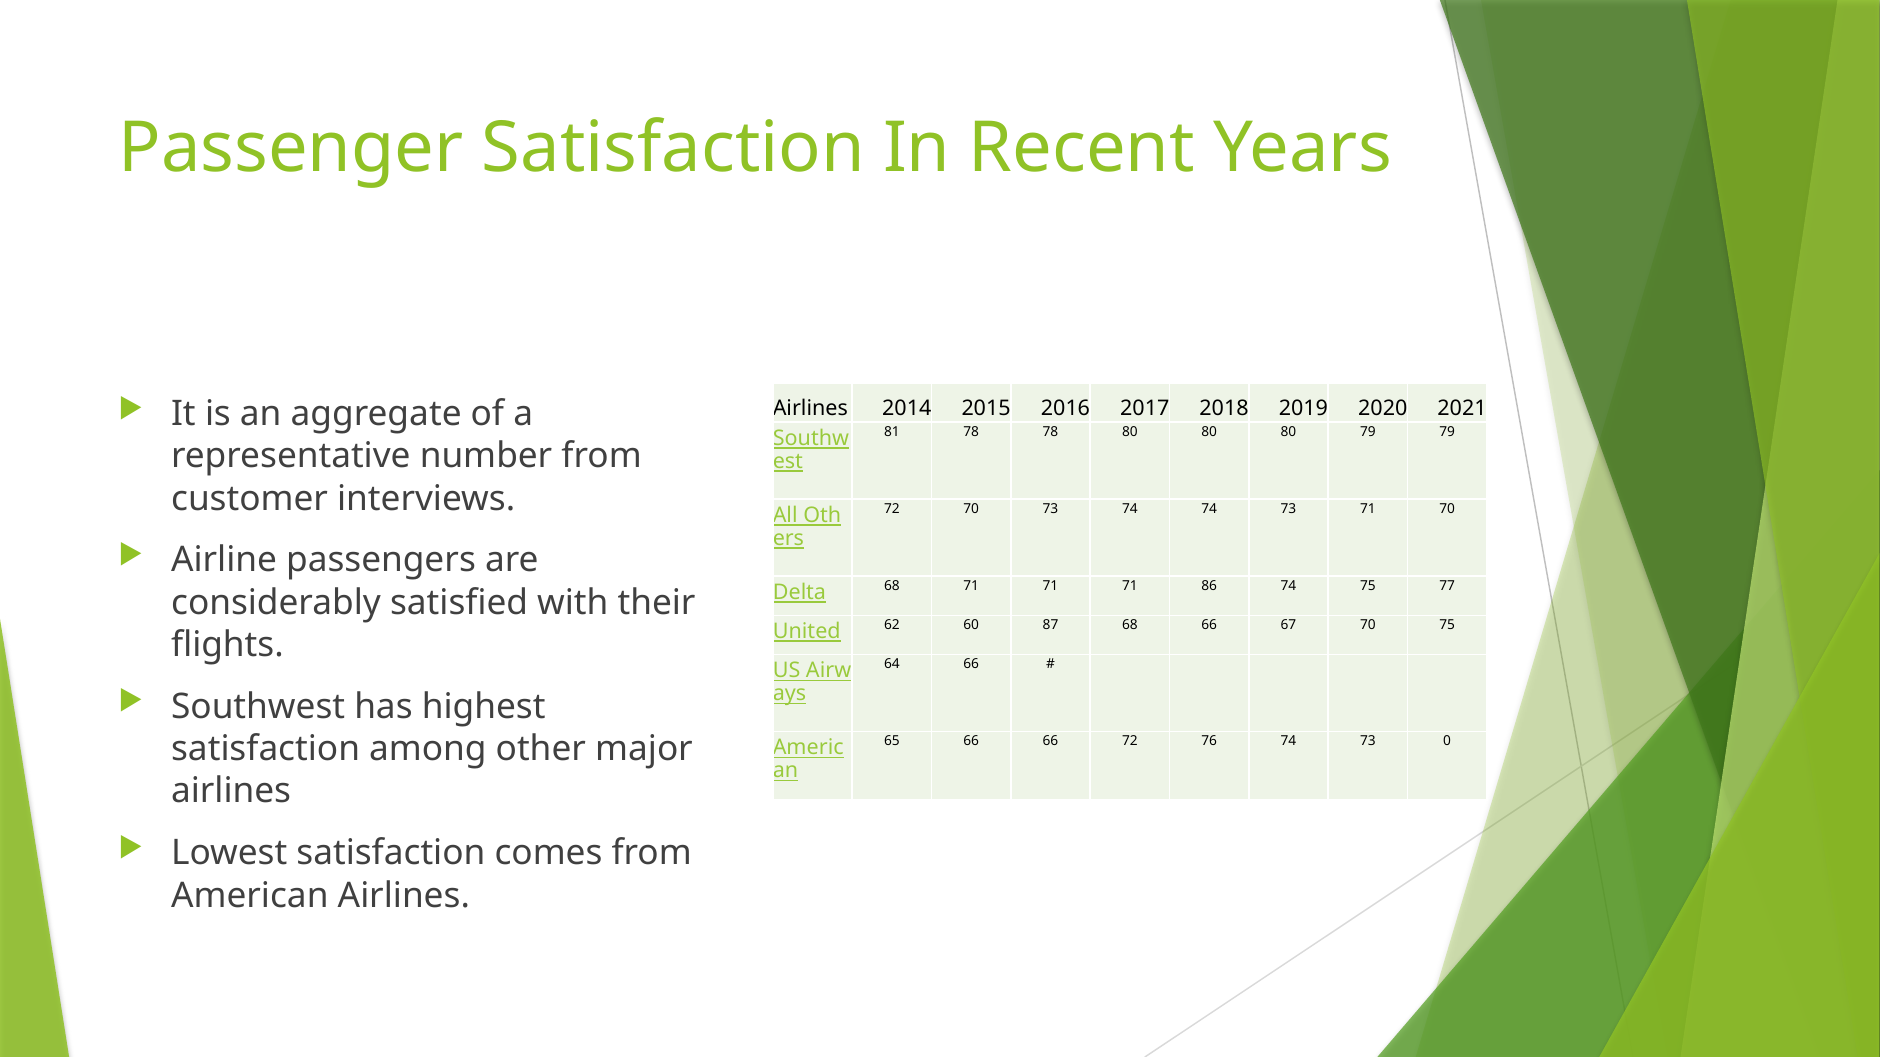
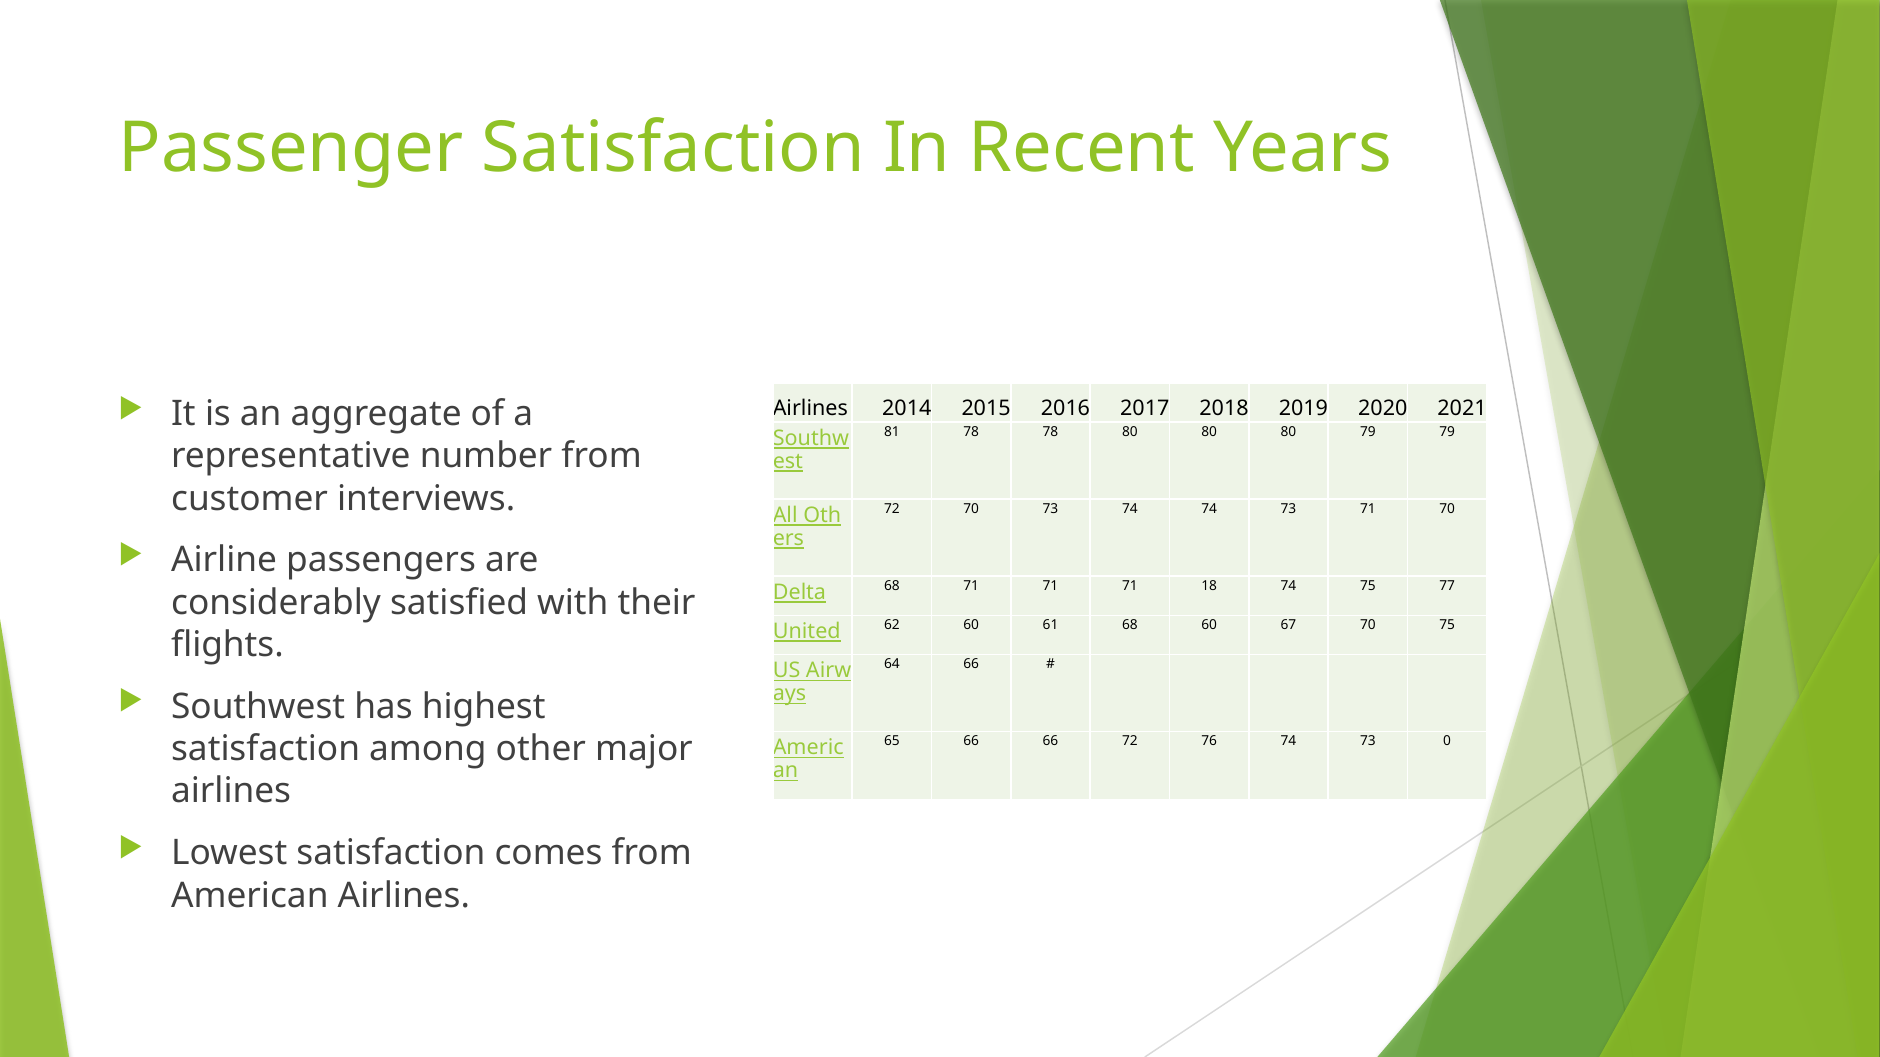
86: 86 -> 18
87: 87 -> 61
68 66: 66 -> 60
